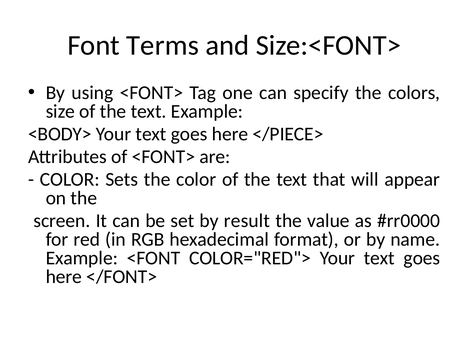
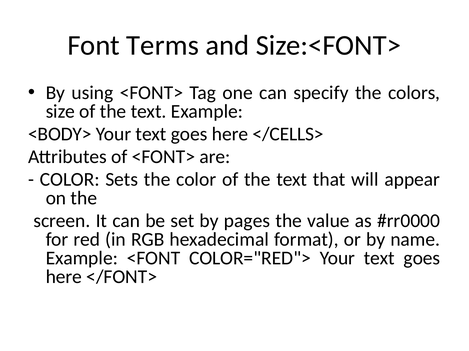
</PIECE>: </PIECE> -> </CELLS>
result: result -> pages
